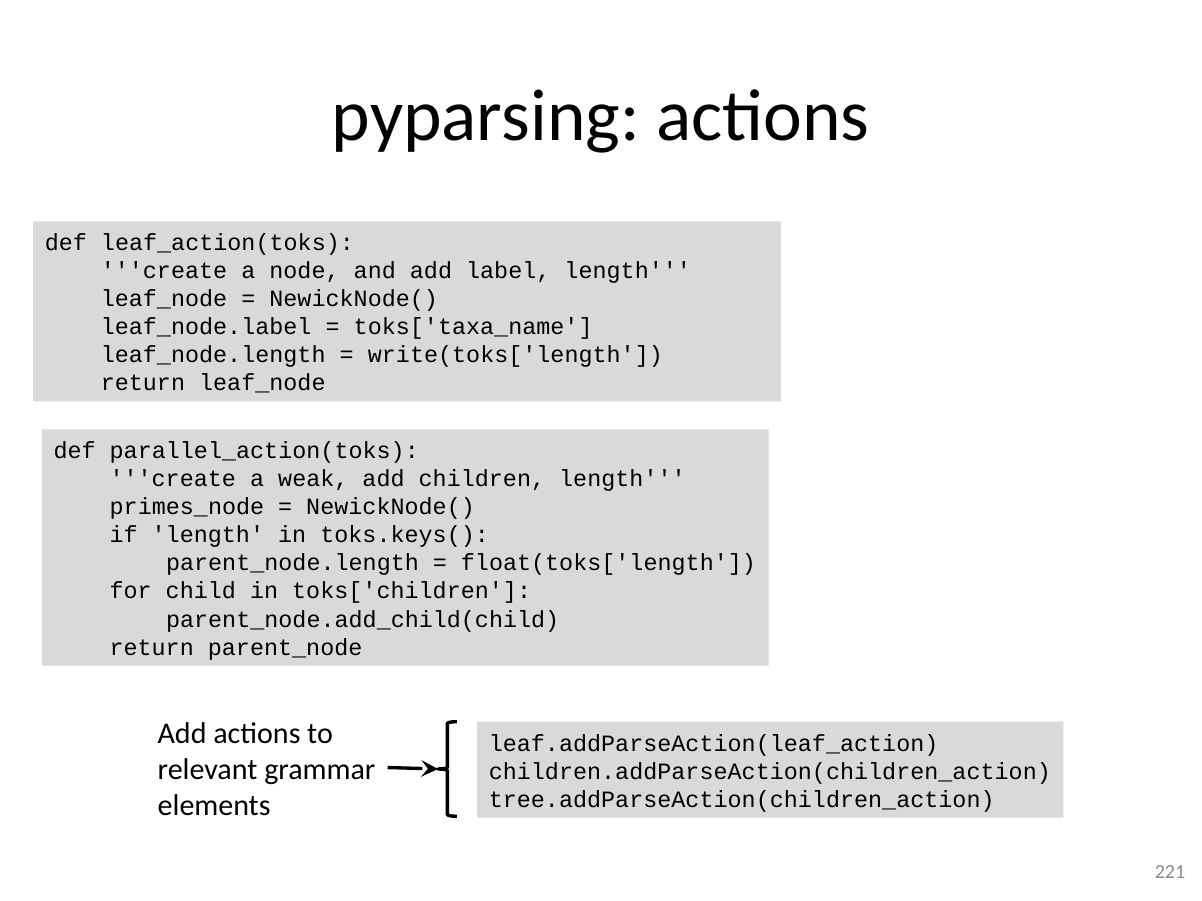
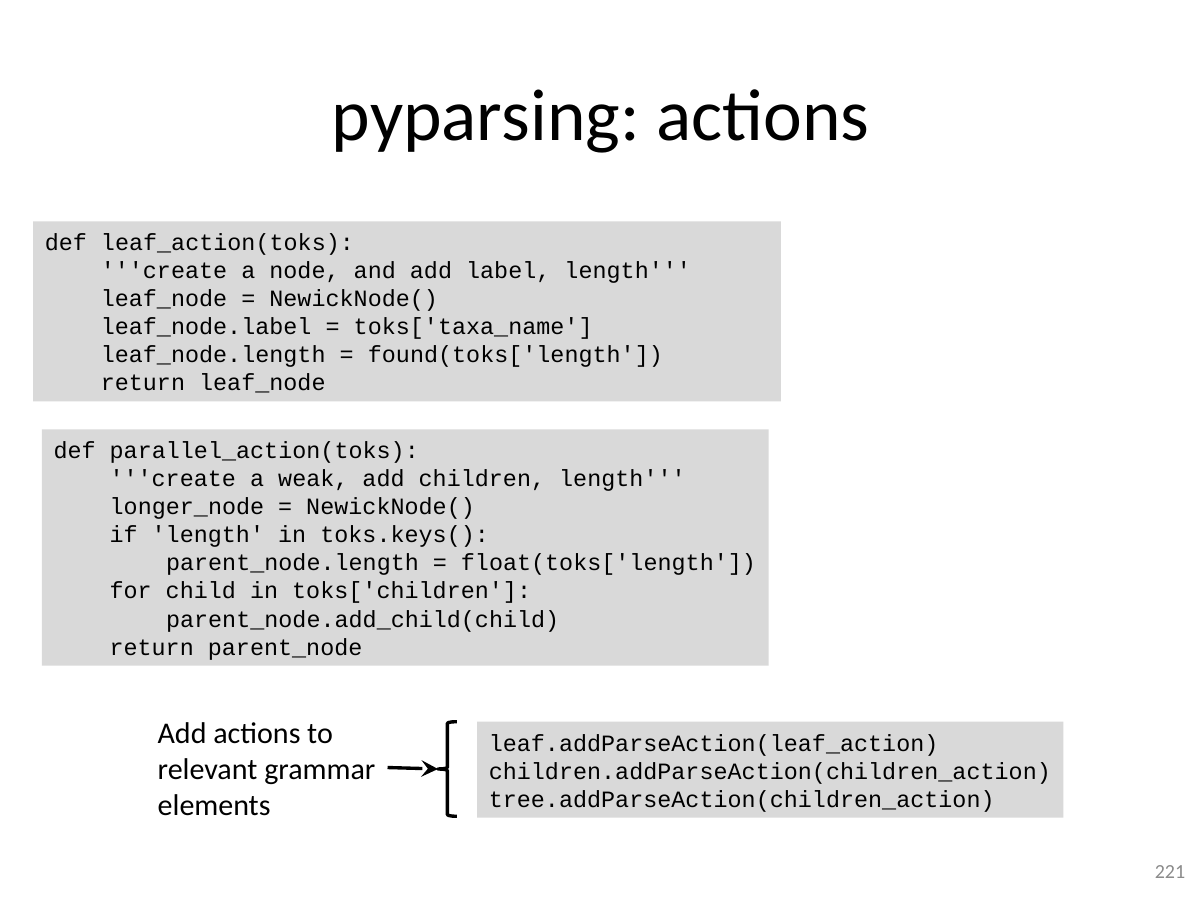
write(toks['length: write(toks['length -> found(toks['length
primes_node: primes_node -> longer_node
